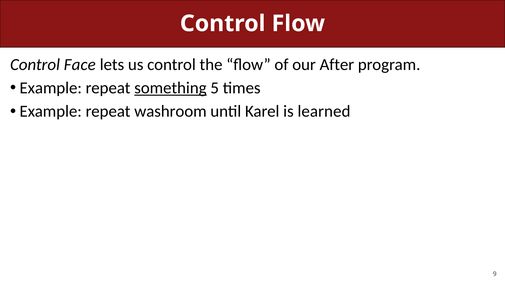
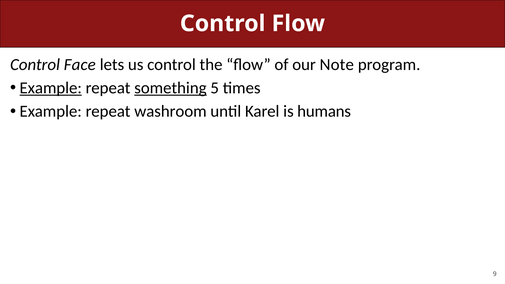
After: After -> Note
Example at (51, 88) underline: none -> present
learned: learned -> humans
